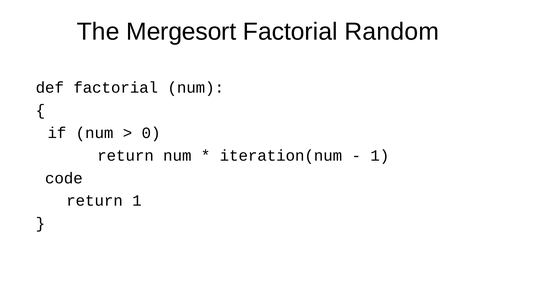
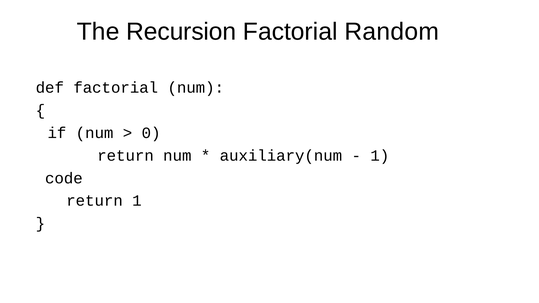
Mergesort: Mergesort -> Recursion
iteration(num: iteration(num -> auxiliary(num
